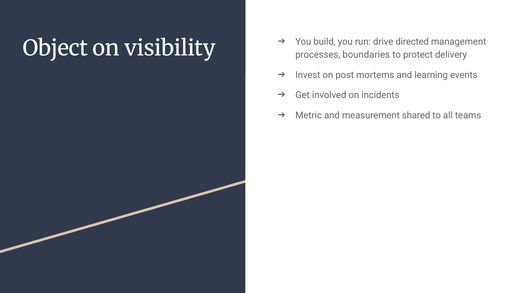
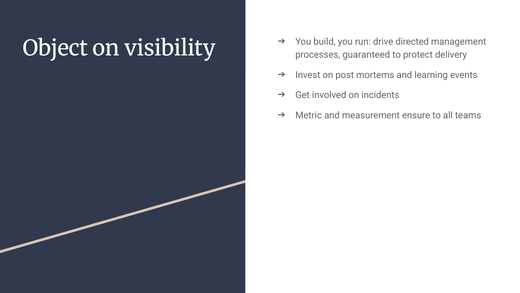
boundaries: boundaries -> guaranteed
shared: shared -> ensure
